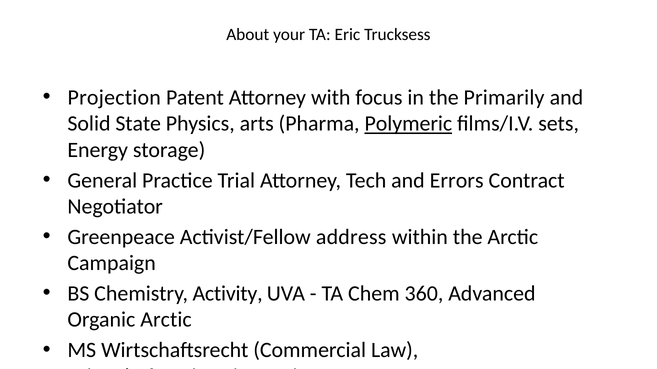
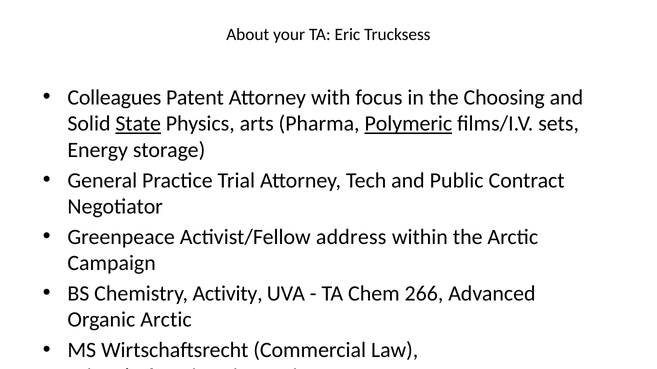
Projection: Projection -> Colleagues
Primarily: Primarily -> Choosing
State underline: none -> present
Errors: Errors -> Public
360: 360 -> 266
